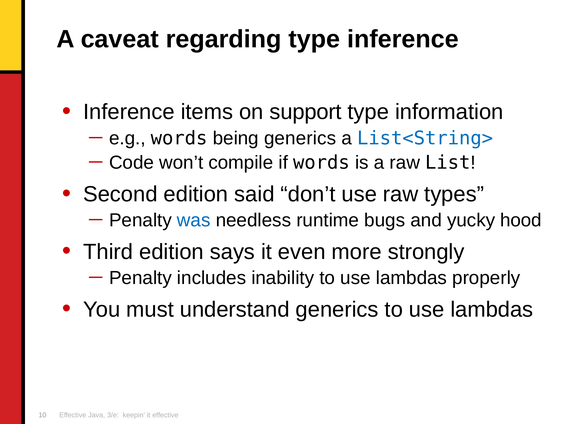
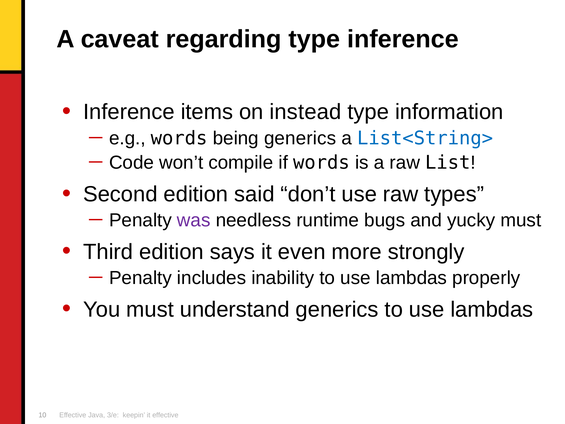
support: support -> instead
was colour: blue -> purple
yucky hood: hood -> must
